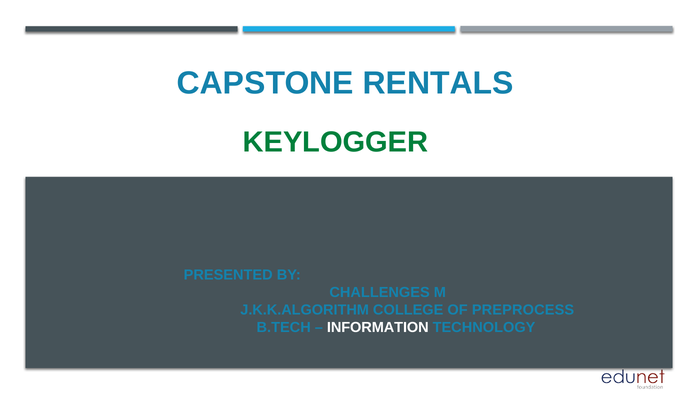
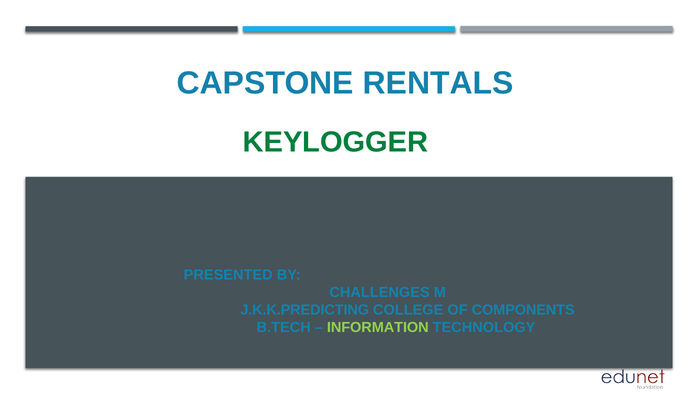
J.K.K.ALGORITHM: J.K.K.ALGORITHM -> J.K.K.PREDICTING
PREPROCESS: PREPROCESS -> COMPONENTS
INFORMATION colour: white -> light green
